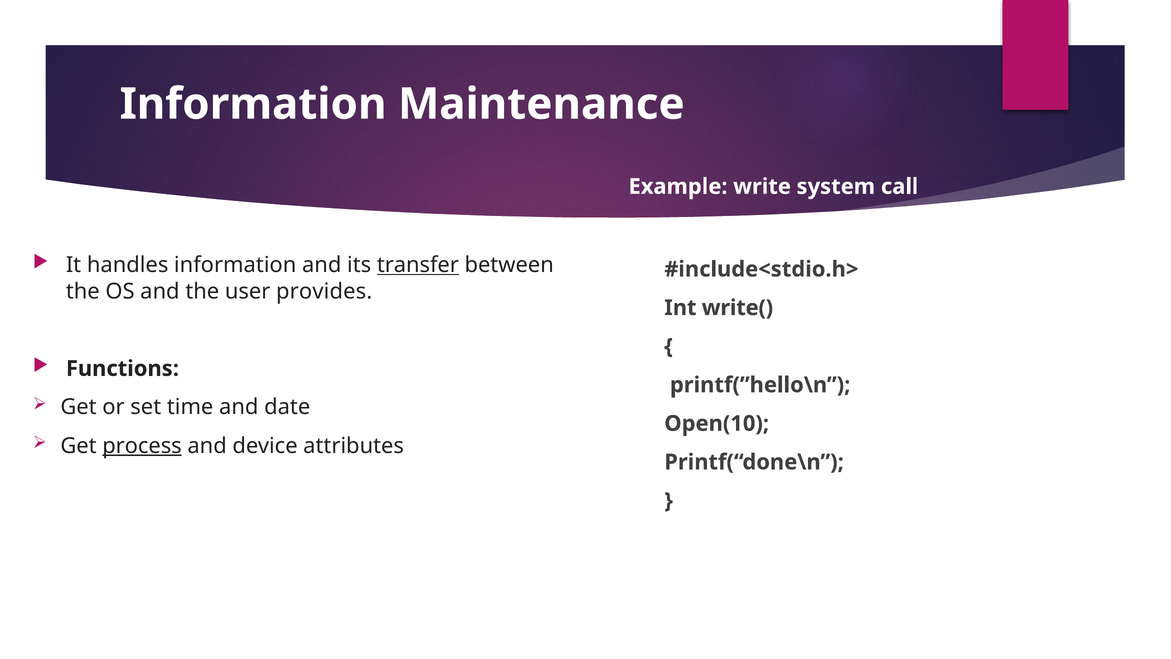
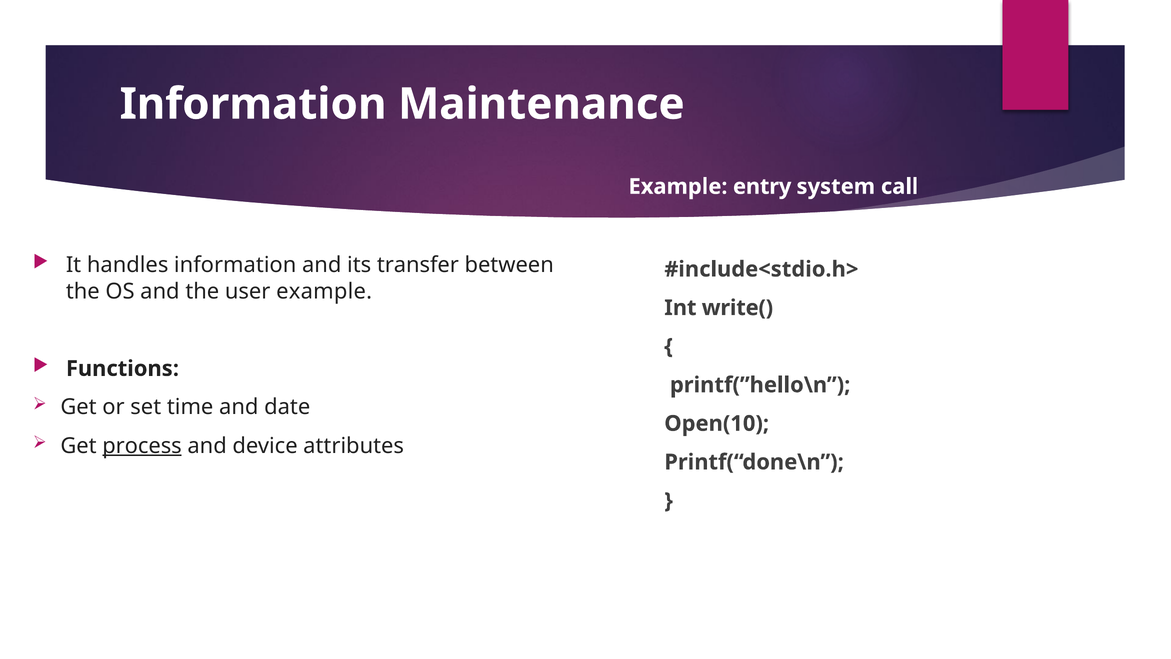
write: write -> entry
transfer underline: present -> none
user provides: provides -> example
